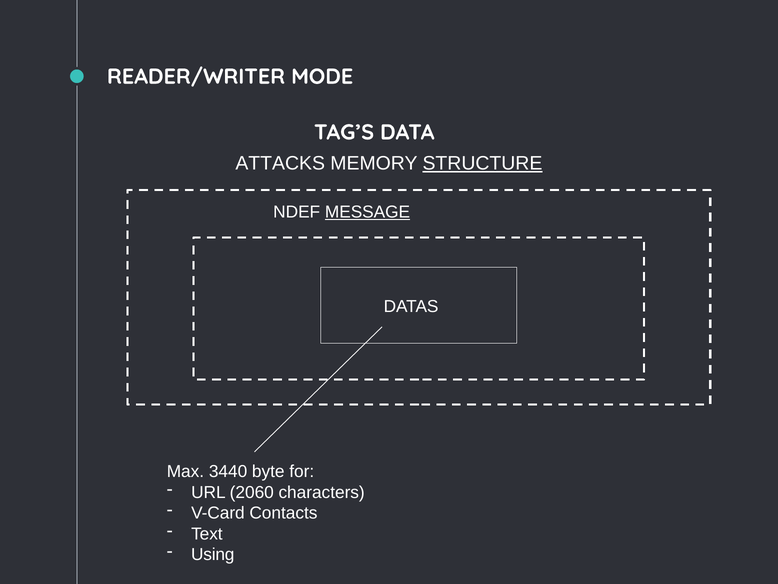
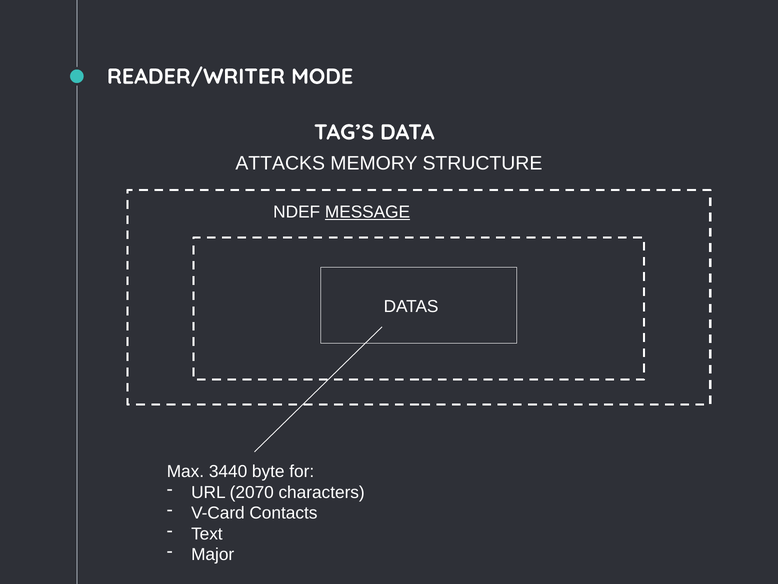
STRUCTURE underline: present -> none
2060: 2060 -> 2070
Using: Using -> Major
